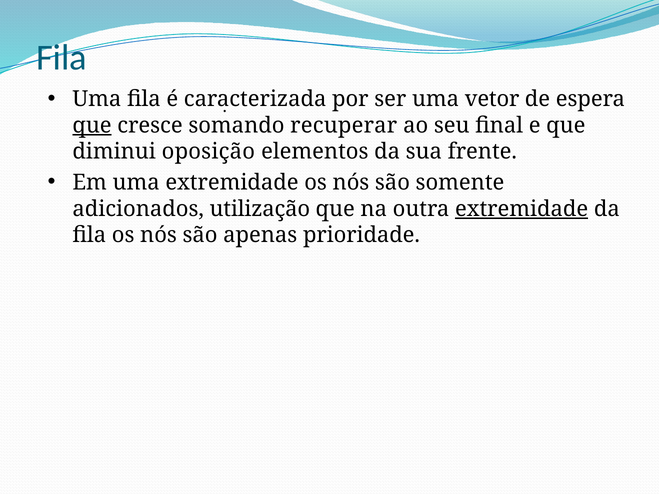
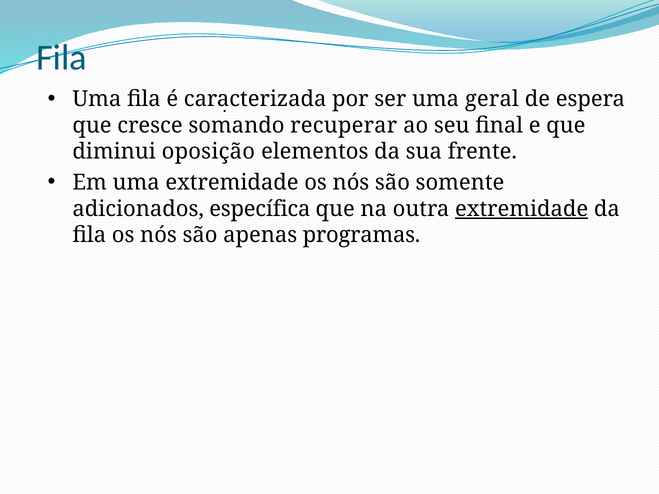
vetor: vetor -> geral
que at (92, 125) underline: present -> none
utilização: utilização -> específica
prioridade: prioridade -> programas
